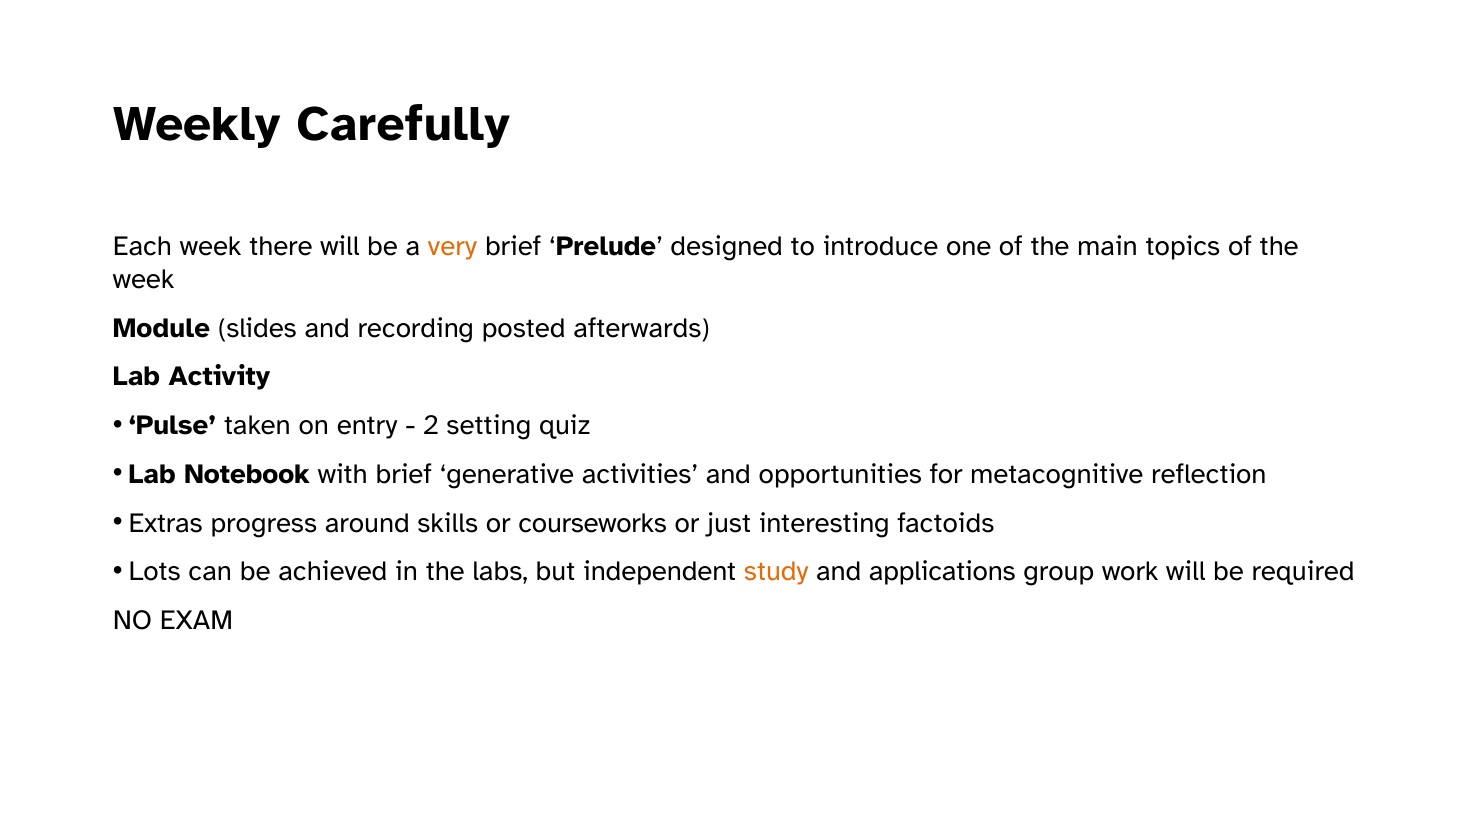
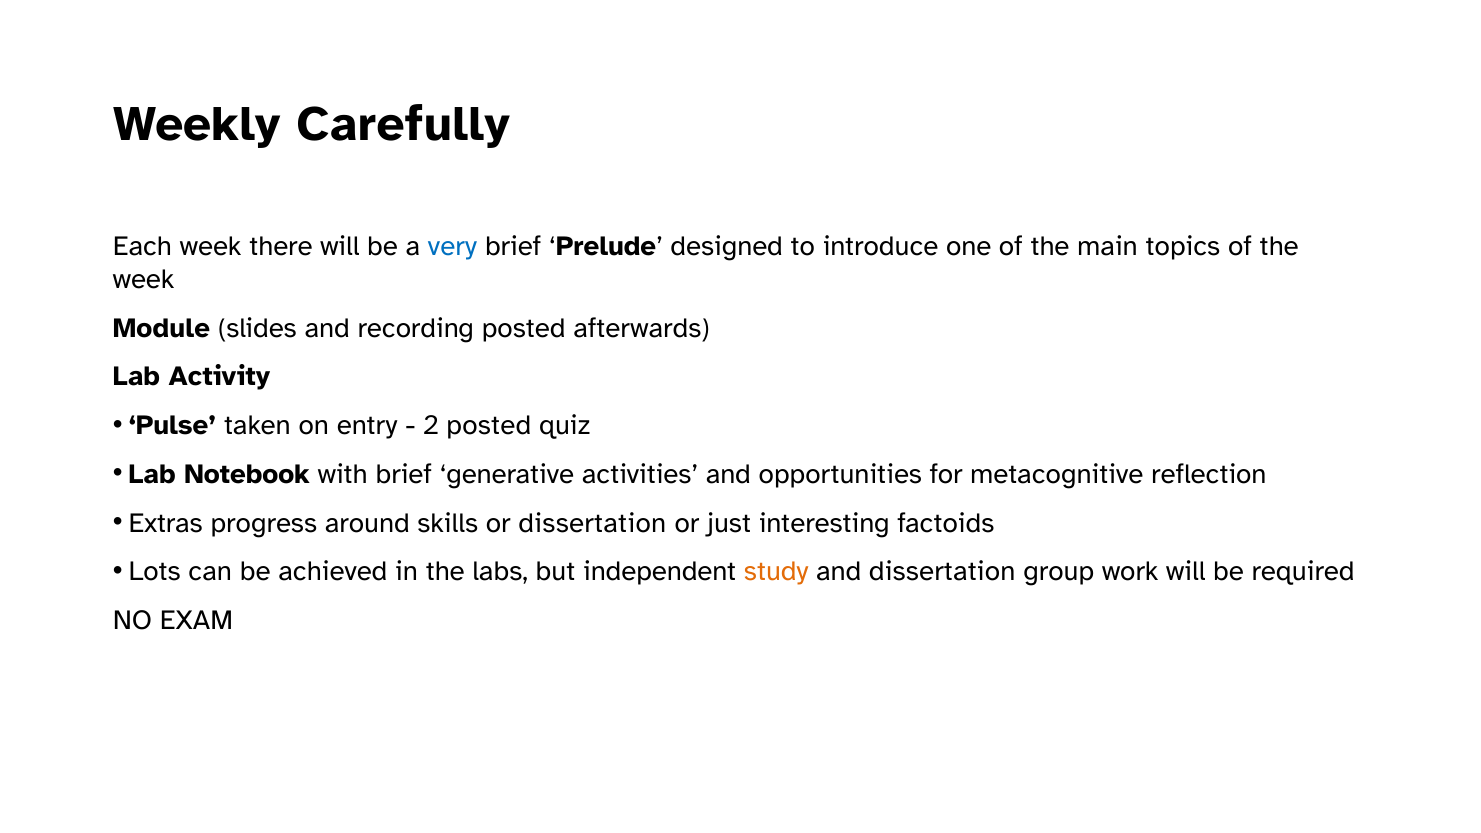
very colour: orange -> blue
2 setting: setting -> posted
or courseworks: courseworks -> dissertation
and applications: applications -> dissertation
